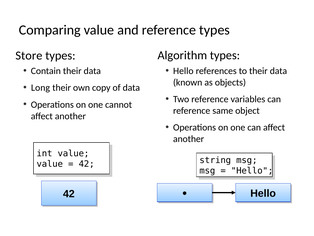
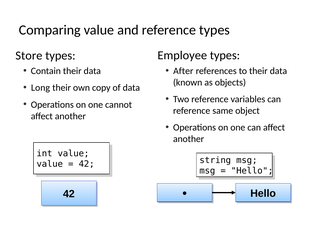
Algorithm: Algorithm -> Employee
Hello at (183, 71): Hello -> After
